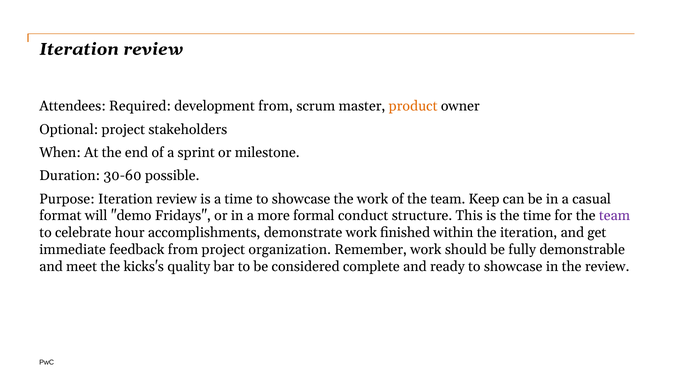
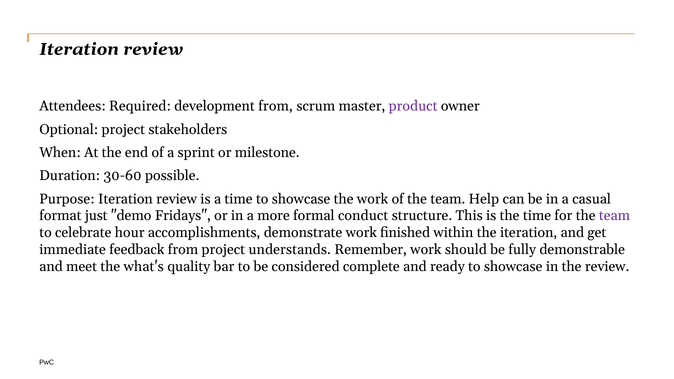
product colour: orange -> purple
Keep: Keep -> Help
will: will -> just
organization: organization -> understands
kicks's: kicks's -> what's
